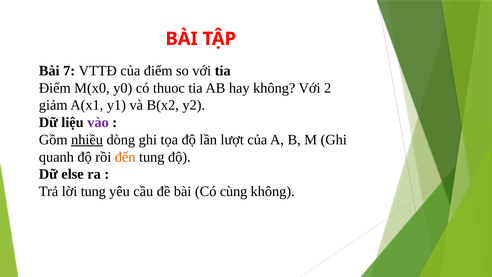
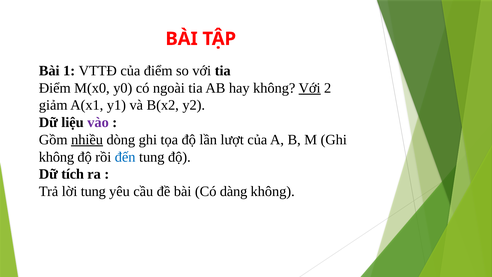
7: 7 -> 1
thuoc: thuoc -> ngoài
Với at (310, 88) underline: none -> present
quanh at (56, 157): quanh -> không
đến colour: orange -> blue
else: else -> tích
cùng: cùng -> dàng
